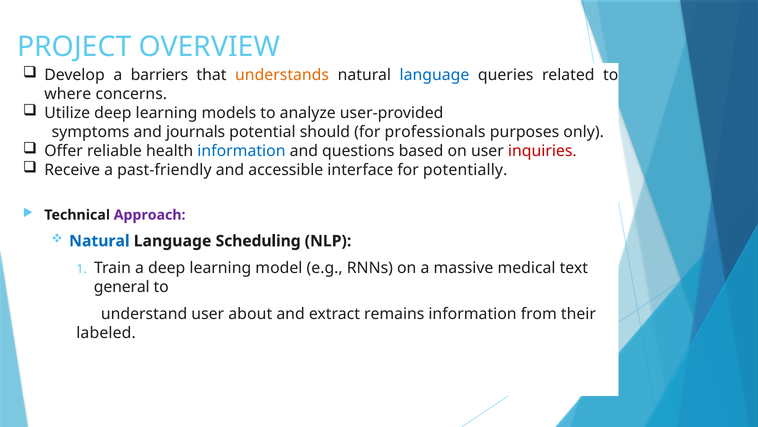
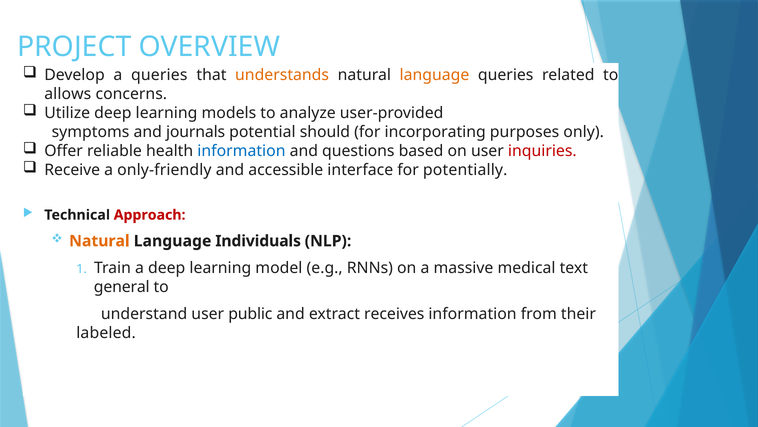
a barriers: barriers -> queries
language at (434, 75) colour: blue -> orange
where: where -> allows
professionals: professionals -> incorporating
past-friendly: past-friendly -> only-friendly
Approach colour: purple -> red
Natural at (99, 241) colour: blue -> orange
Scheduling: Scheduling -> Individuals
about: about -> public
remains: remains -> receives
